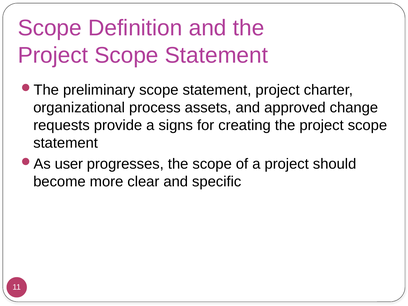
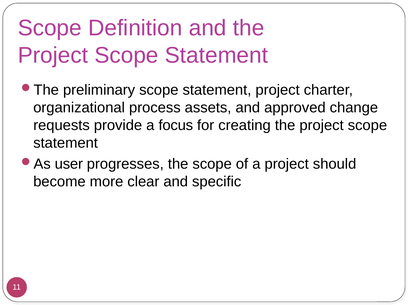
signs: signs -> focus
